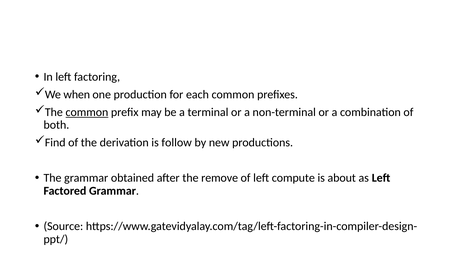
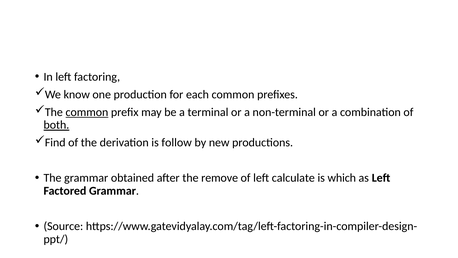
when: when -> know
both underline: none -> present
compute: compute -> calculate
about: about -> which
